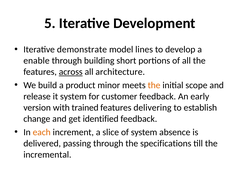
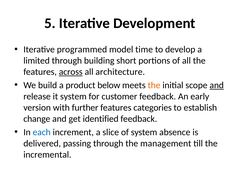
demonstrate: demonstrate -> programmed
lines: lines -> time
enable: enable -> limited
minor: minor -> below
and at (217, 85) underline: none -> present
trained: trained -> further
delivering: delivering -> categories
each colour: orange -> blue
specifications: specifications -> management
